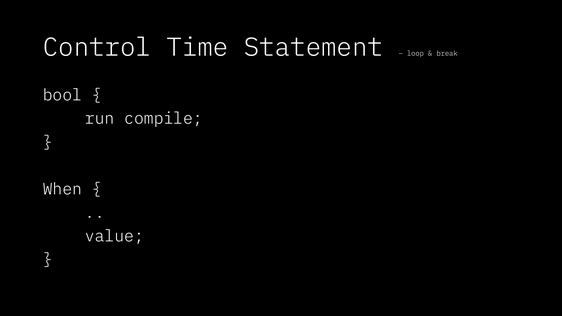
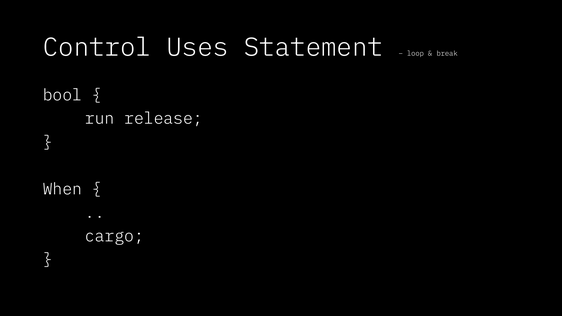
Time: Time -> Uses
compile: compile -> release
value: value -> cargo
